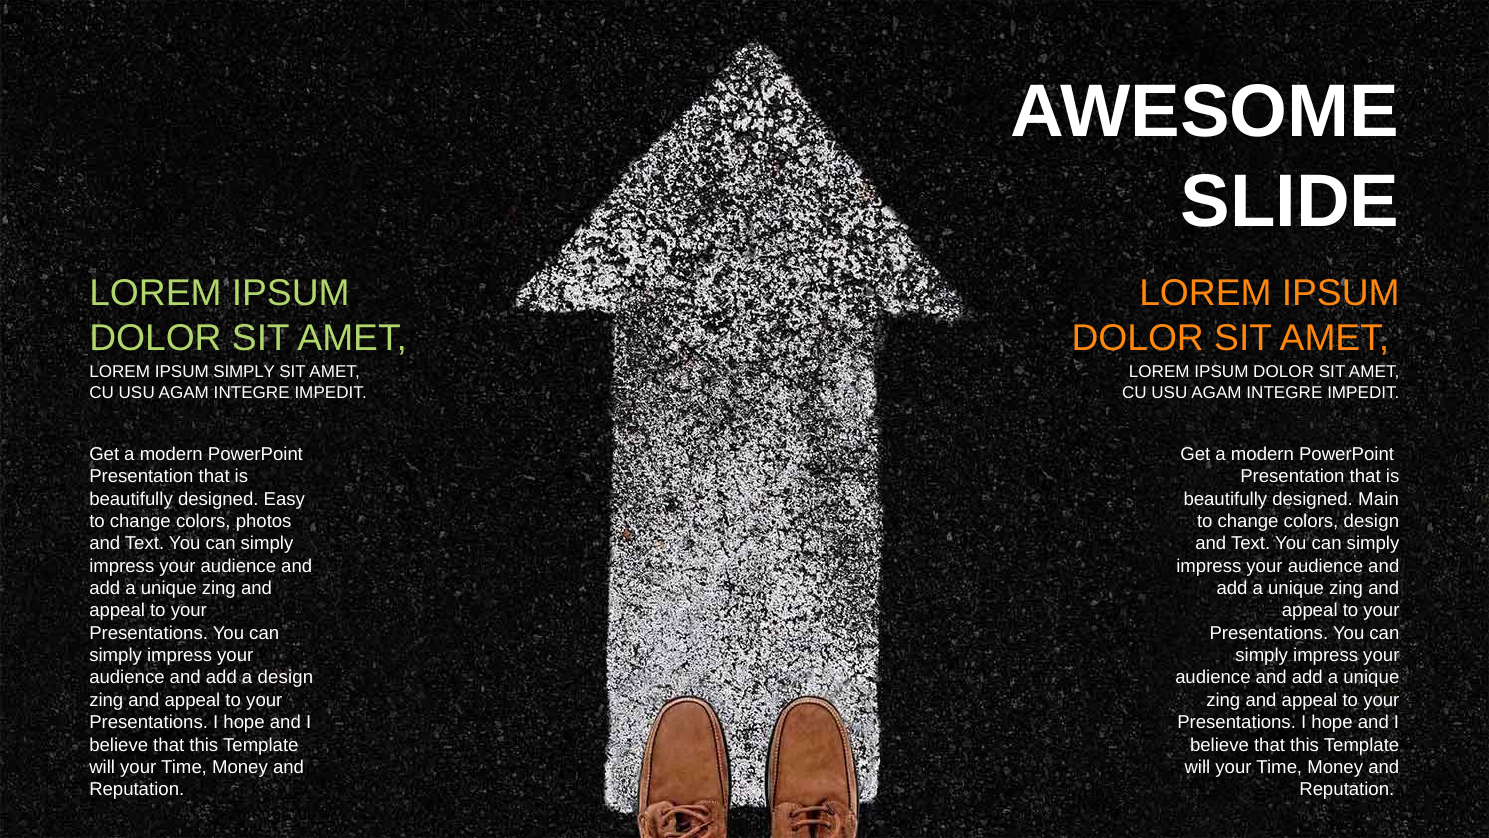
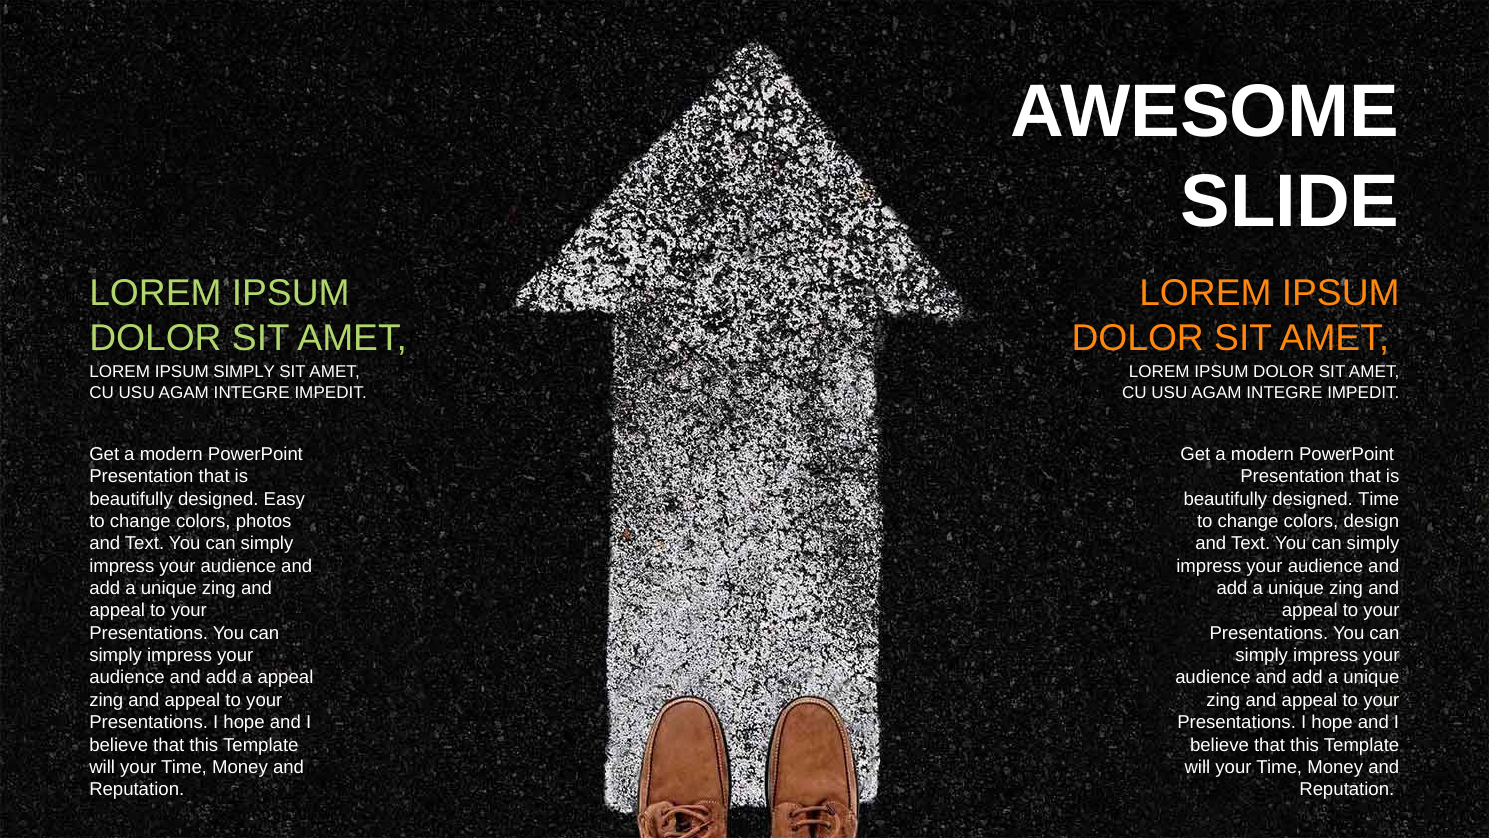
designed Main: Main -> Time
a design: design -> appeal
